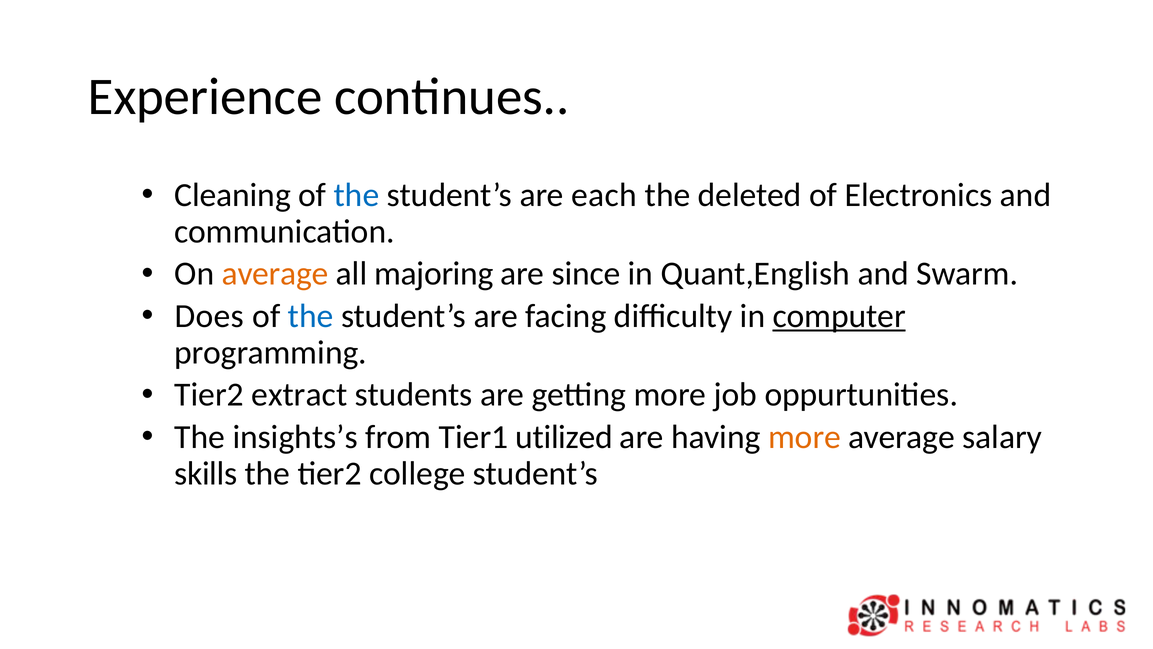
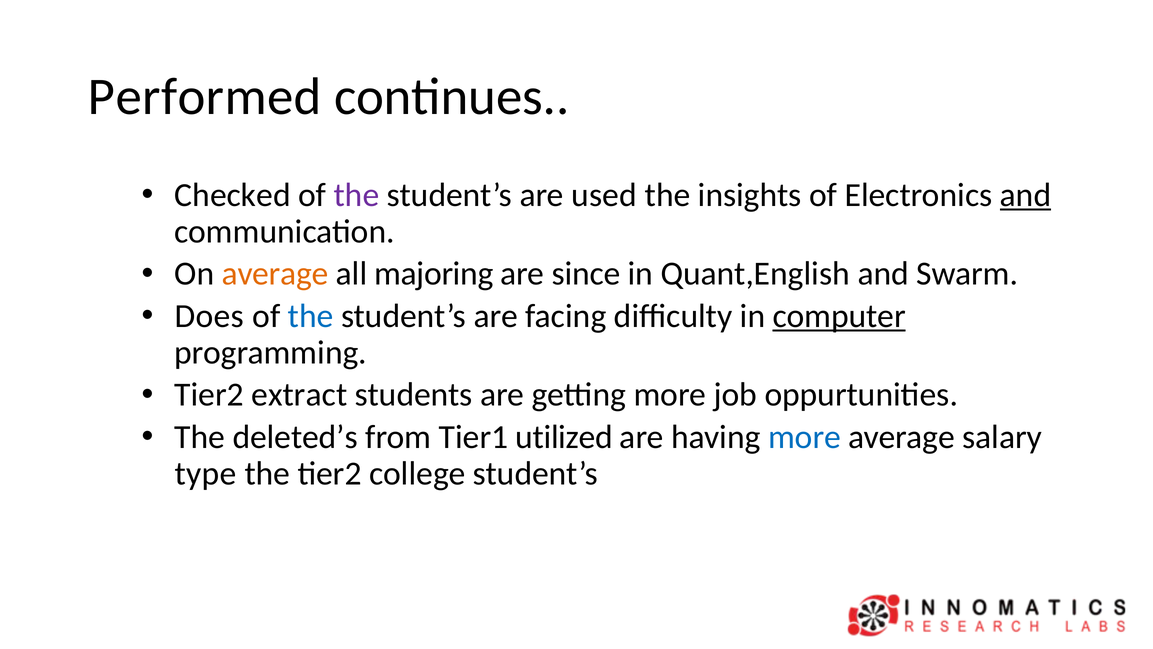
Experience: Experience -> Performed
Cleaning: Cleaning -> Checked
the at (356, 195) colour: blue -> purple
each: each -> used
deleted: deleted -> insights
and at (1026, 195) underline: none -> present
insights’s: insights’s -> deleted’s
more at (804, 437) colour: orange -> blue
skills: skills -> type
